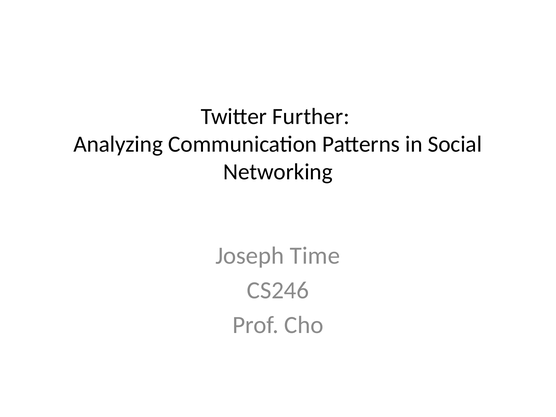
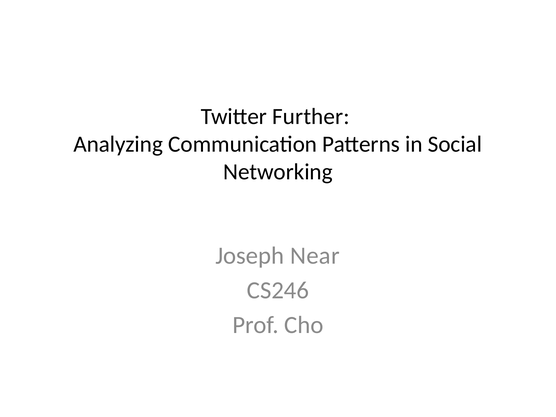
Time: Time -> Near
